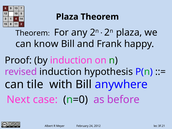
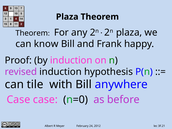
Next at (18, 100): Next -> Case
